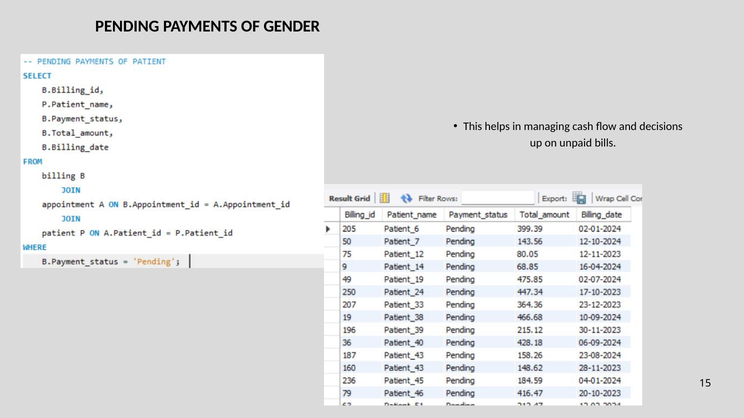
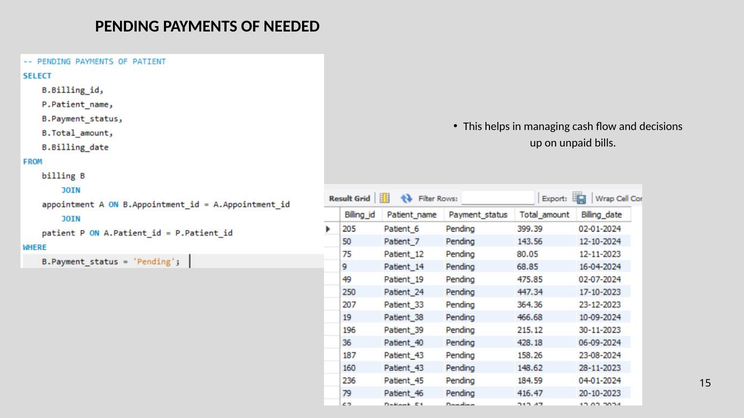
GENDER: GENDER -> NEEDED
